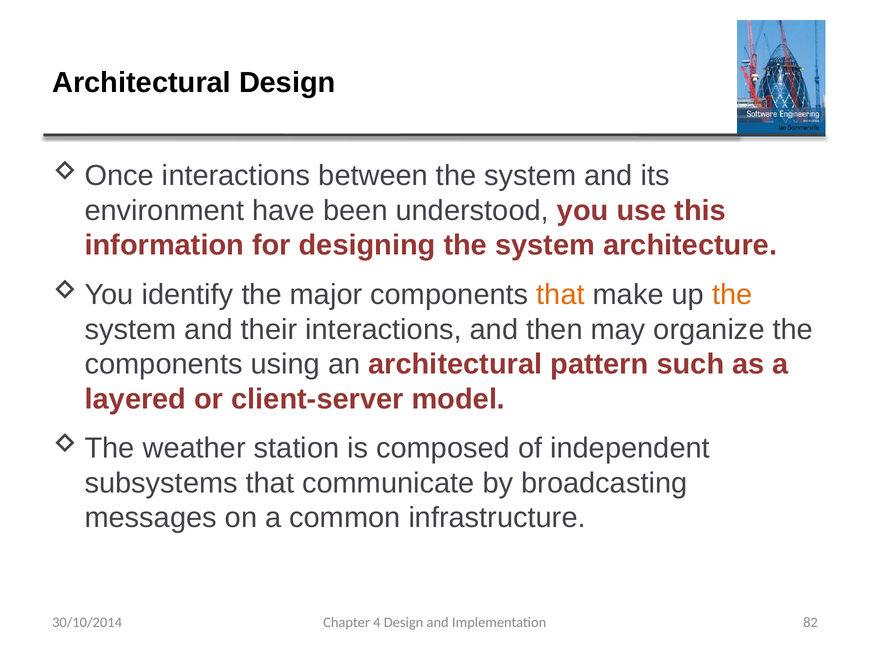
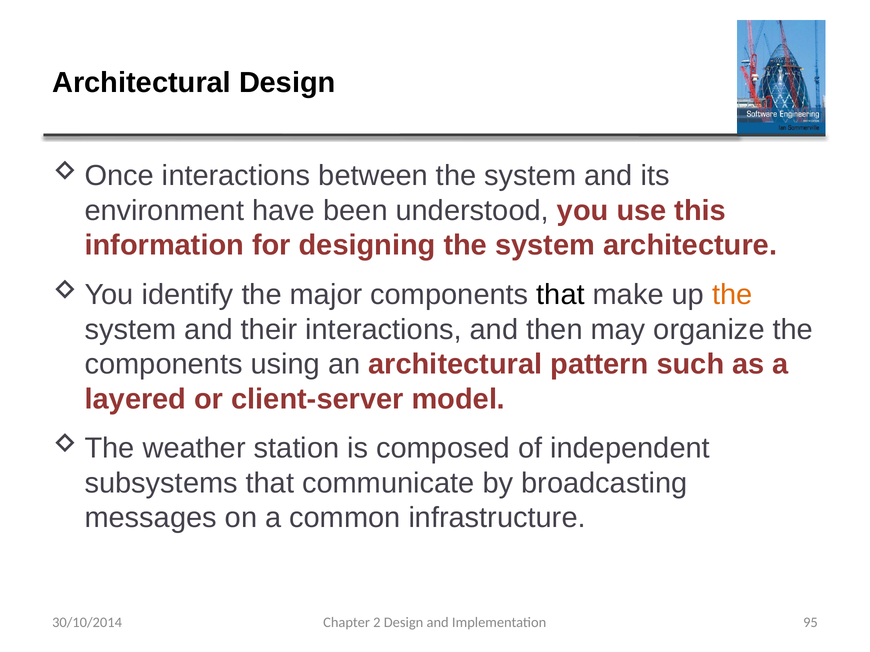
that at (561, 295) colour: orange -> black
4: 4 -> 2
82: 82 -> 95
